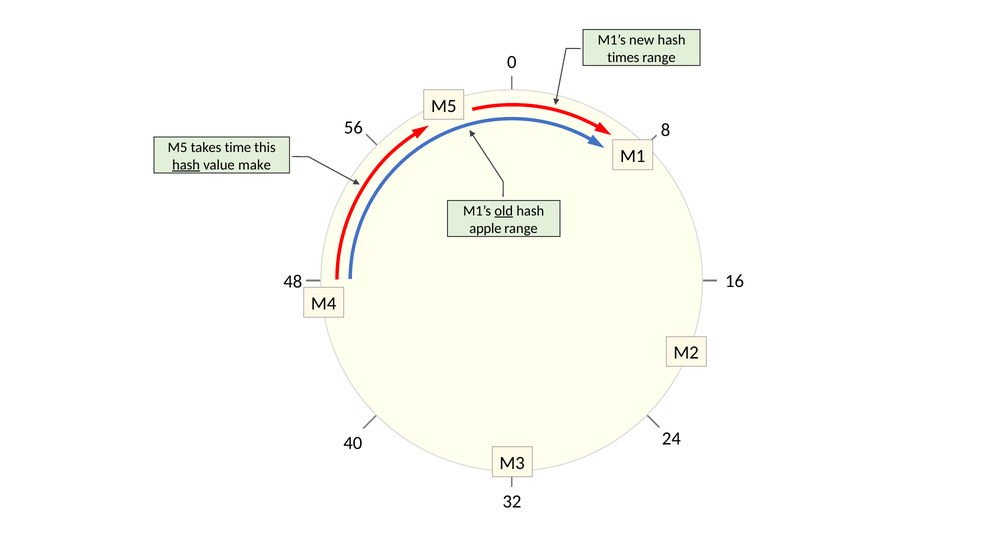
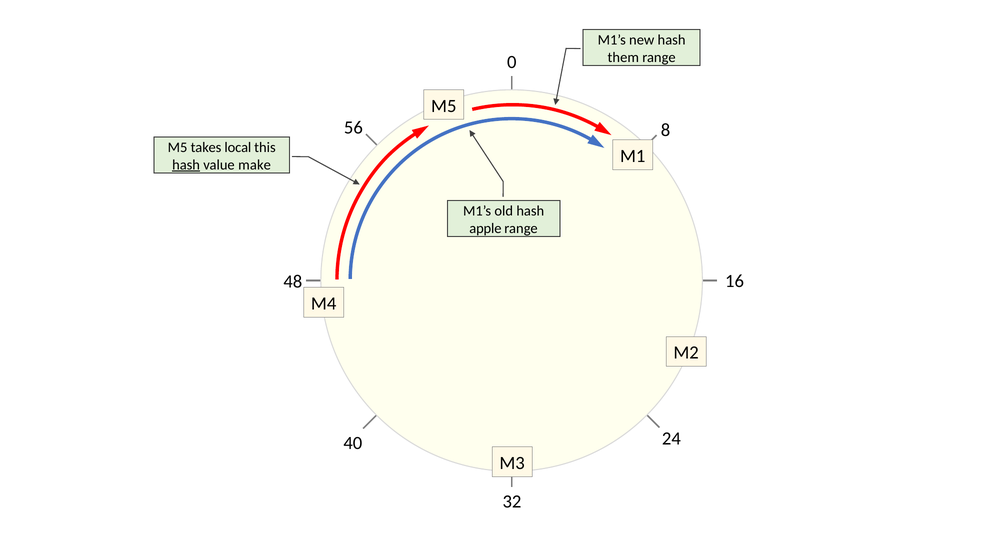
times: times -> them
time: time -> local
old underline: present -> none
